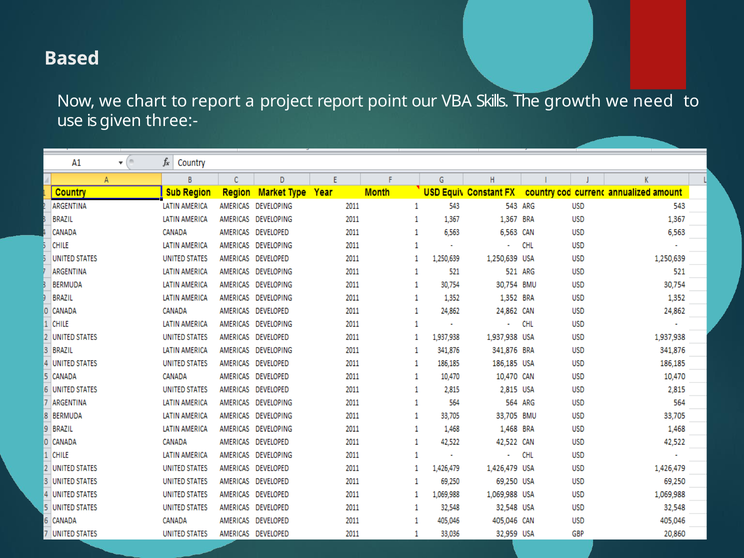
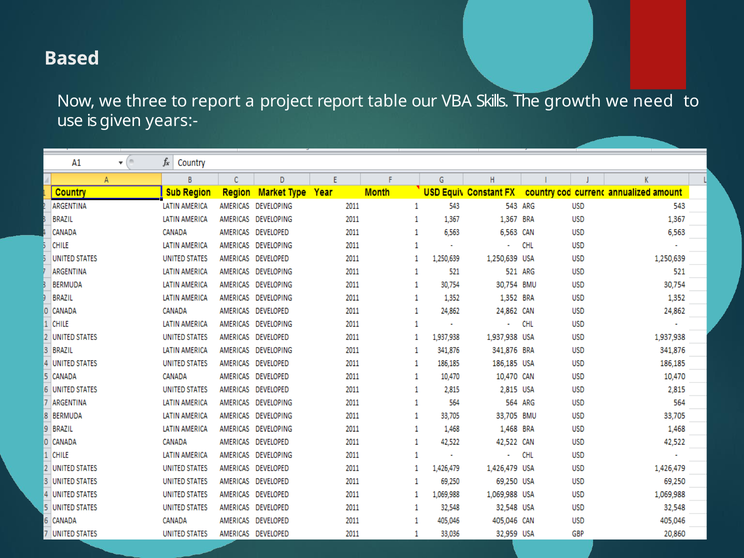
chart: chart -> three
point: point -> table
three:-: three:- -> years:-
